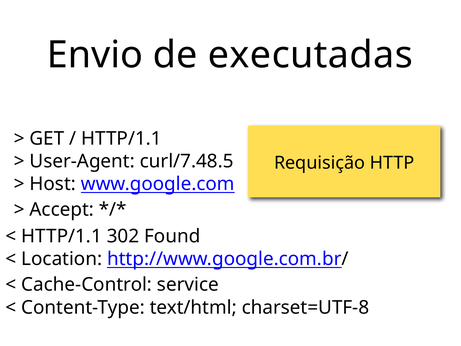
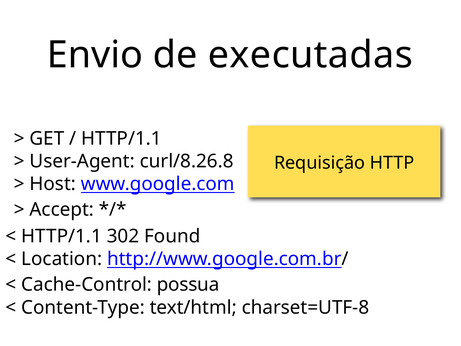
curl/7.48.5: curl/7.48.5 -> curl/8.26.8
service: service -> possua
